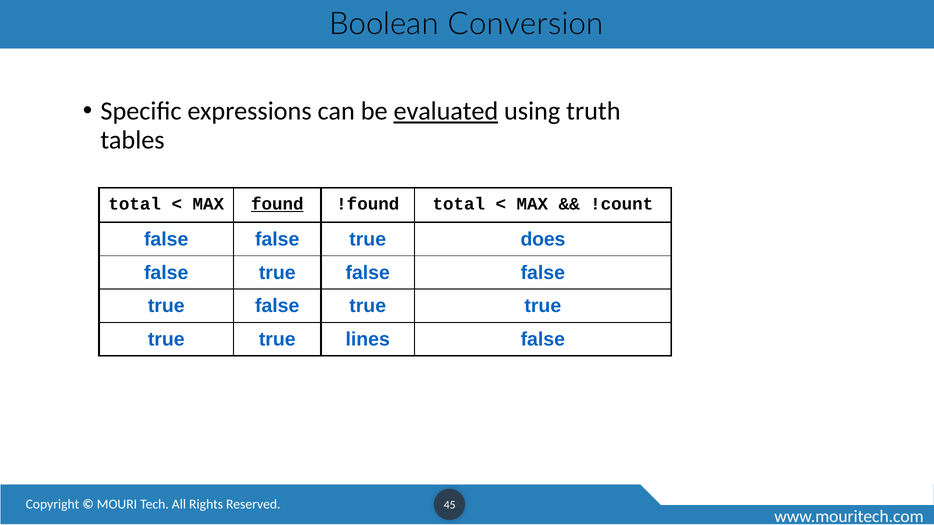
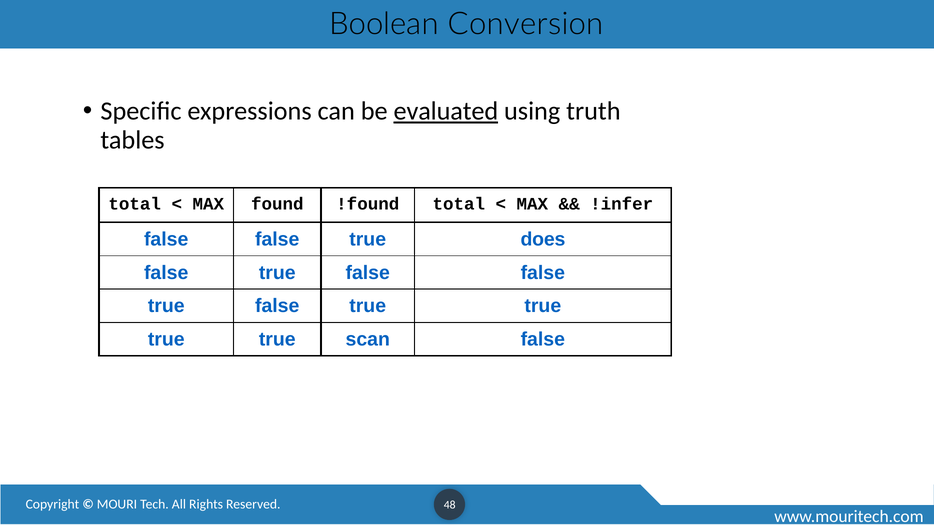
found underline: present -> none
!count: !count -> !infer
lines: lines -> scan
45: 45 -> 48
